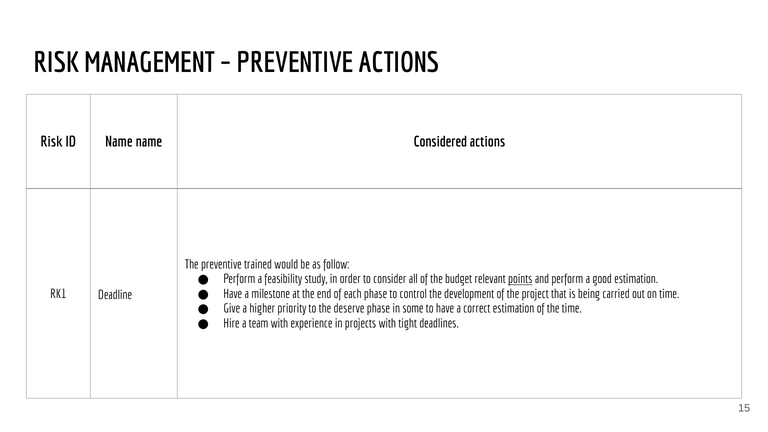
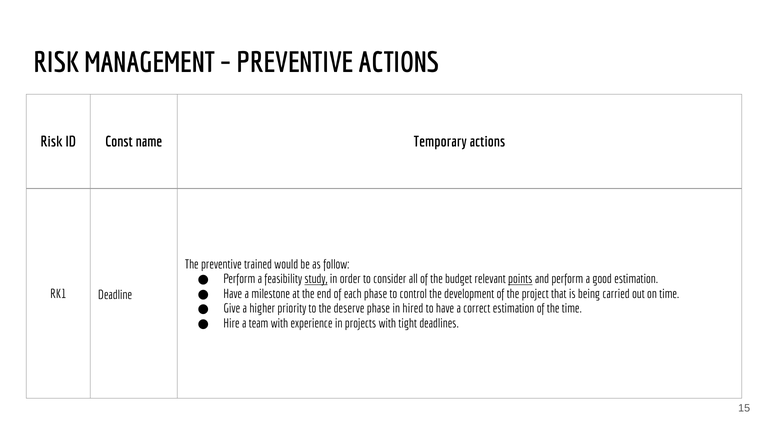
ID Name: Name -> Const
Considered: Considered -> Temporary
study underline: none -> present
some: some -> hired
